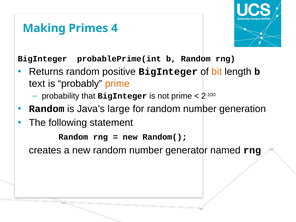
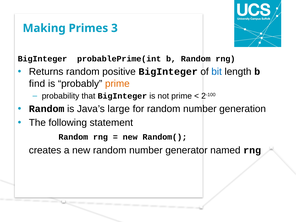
4: 4 -> 3
bit colour: orange -> blue
text: text -> find
